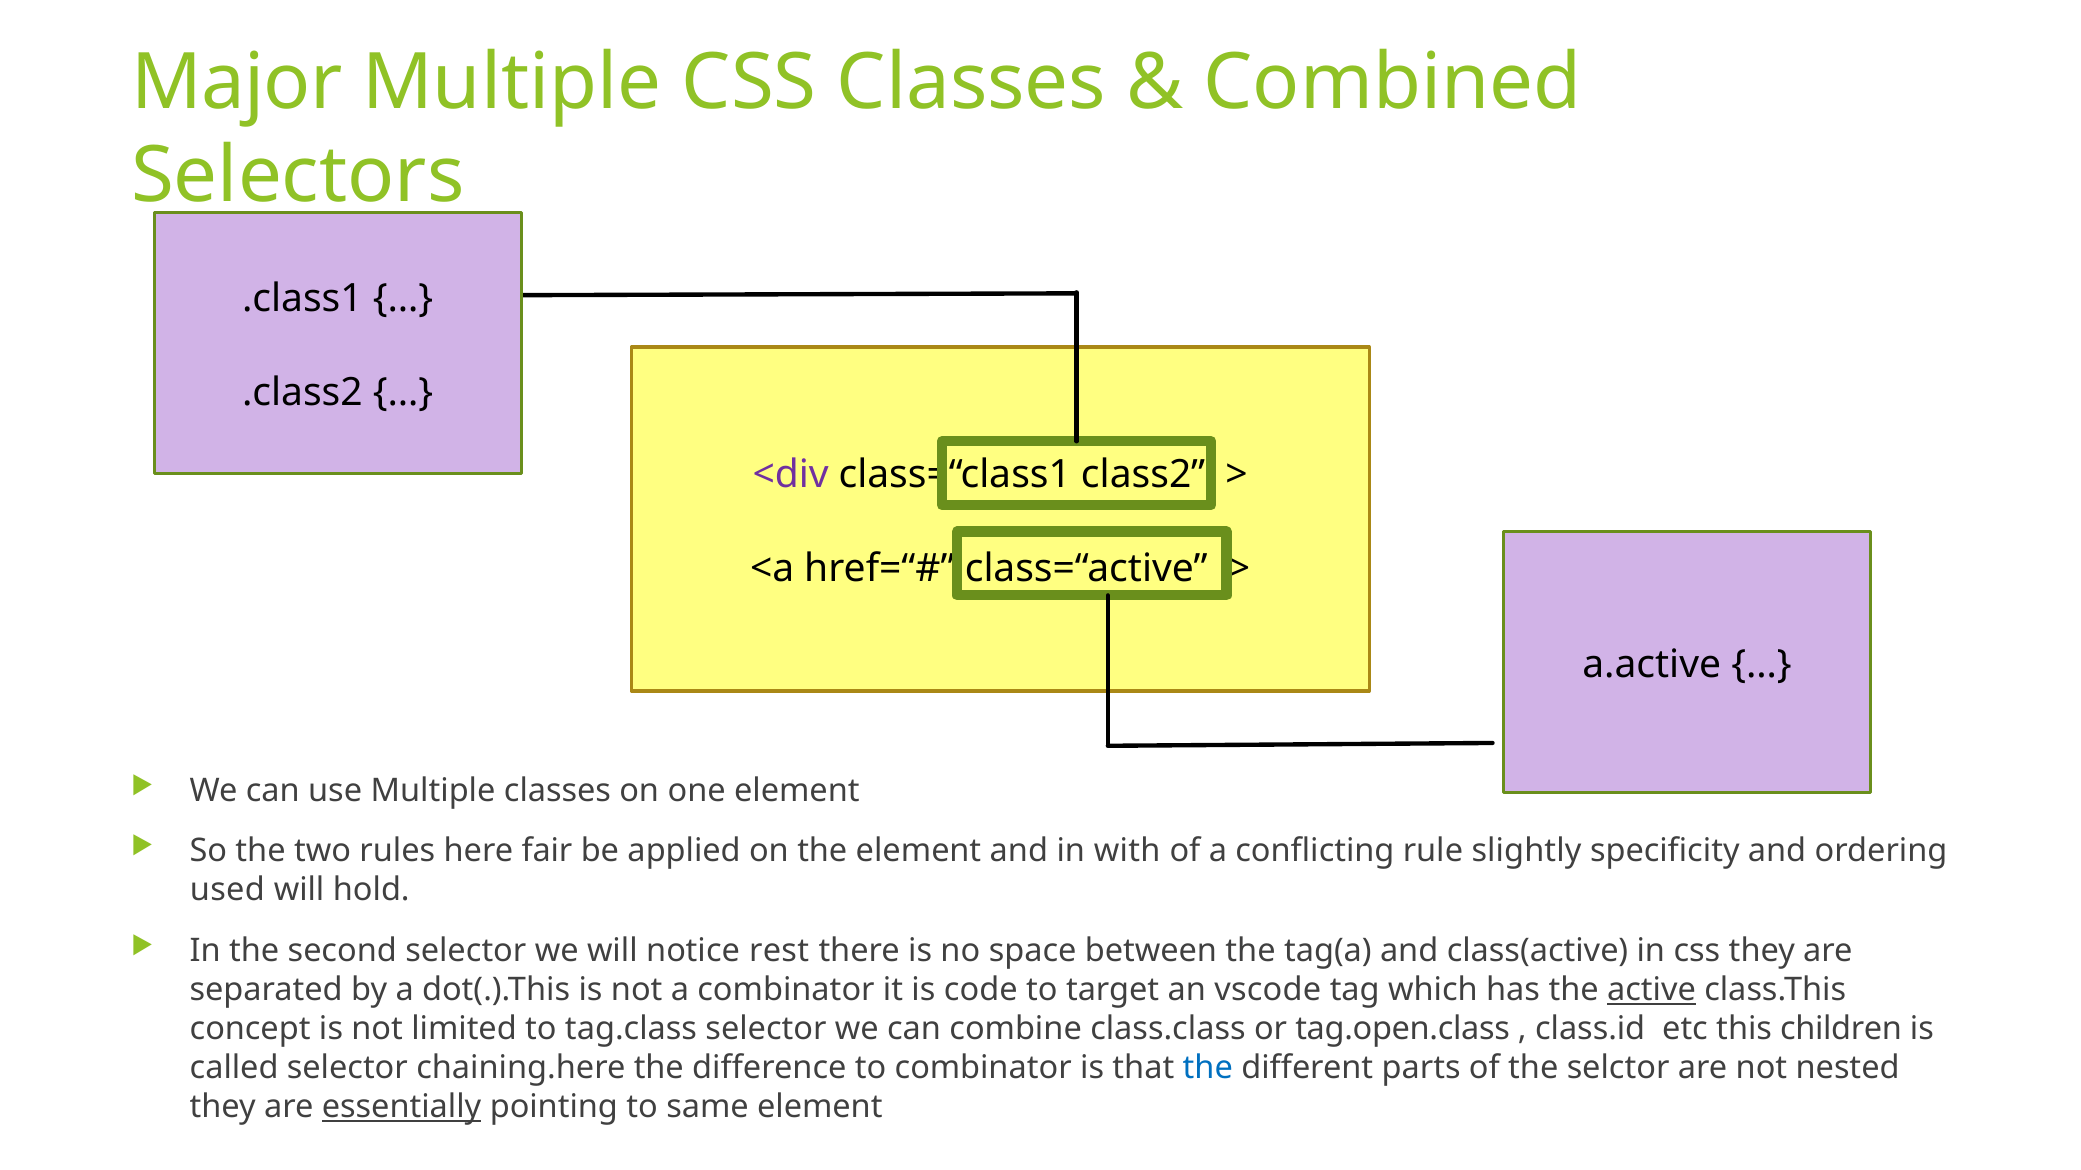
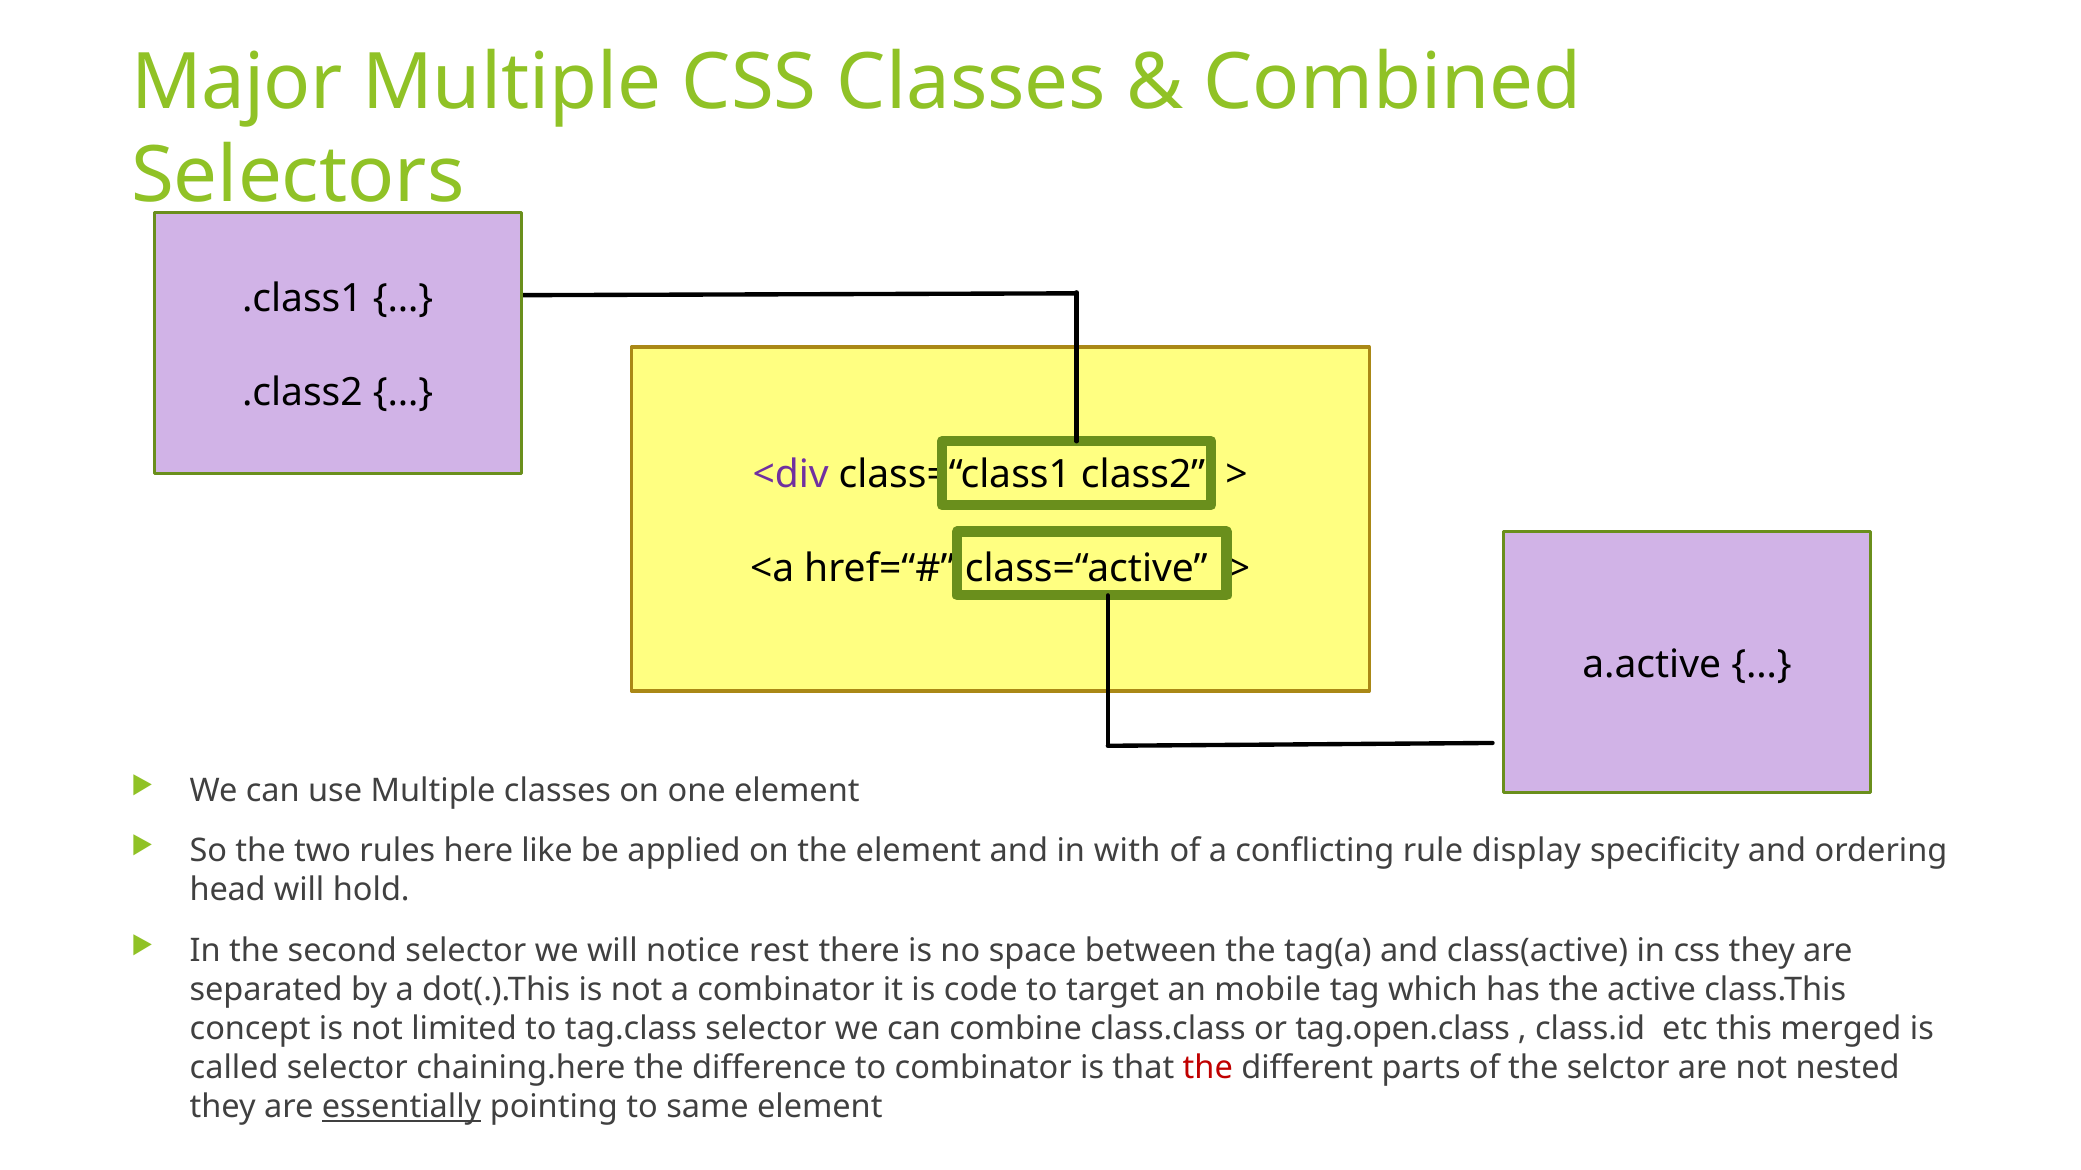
fair: fair -> like
slightly: slightly -> display
used: used -> head
vscode: vscode -> mobile
active underline: present -> none
children: children -> merged
the at (1208, 1068) colour: blue -> red
